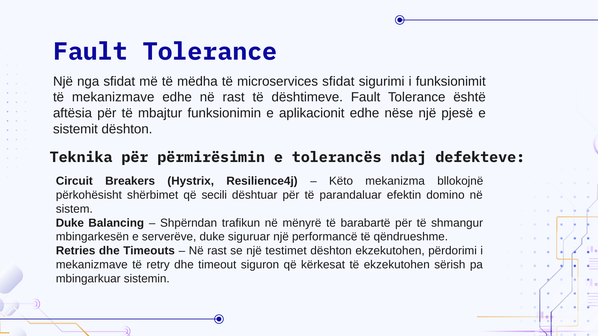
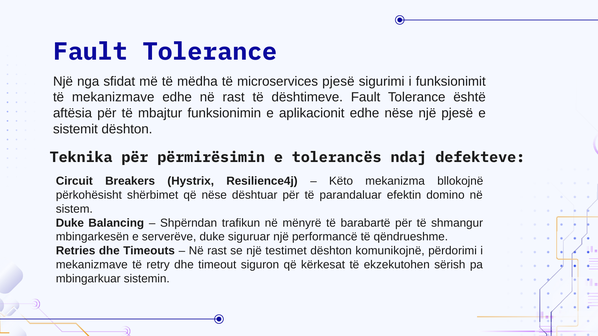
microservices sfidat: sfidat -> pjesë
që secili: secili -> nëse
dështon ekzekutohen: ekzekutohen -> komunikojnë
